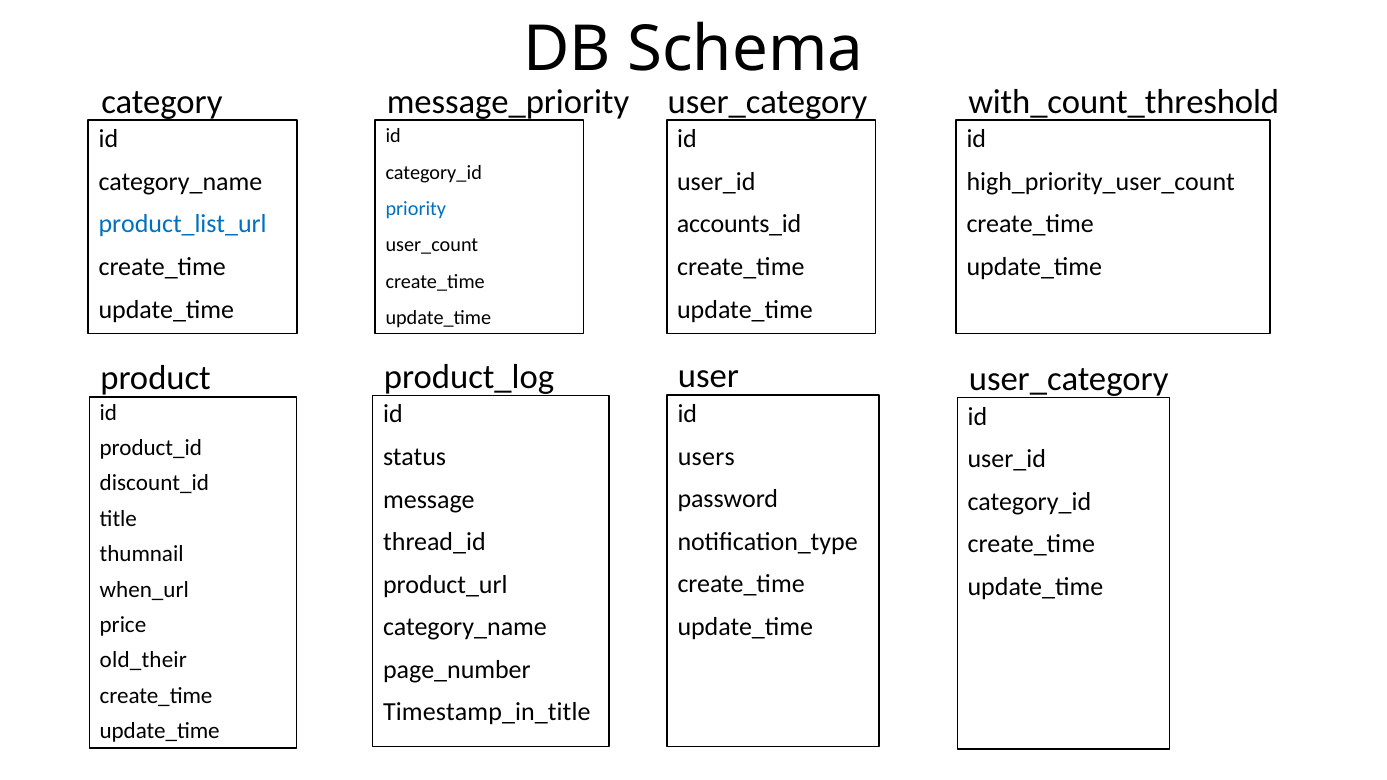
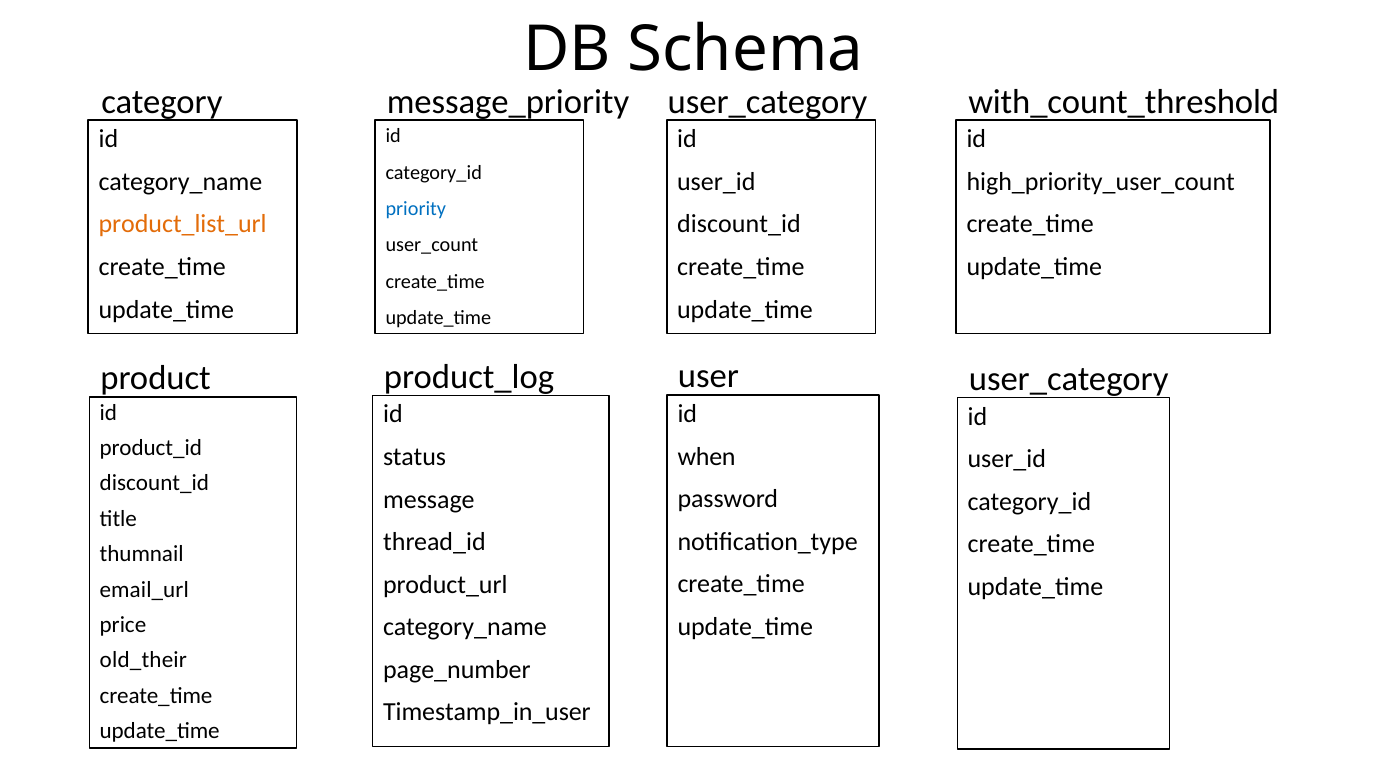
product_list_url colour: blue -> orange
accounts_id at (739, 224): accounts_id -> discount_id
users: users -> when
when_url: when_url -> email_url
Timestamp_in_title: Timestamp_in_title -> Timestamp_in_user
